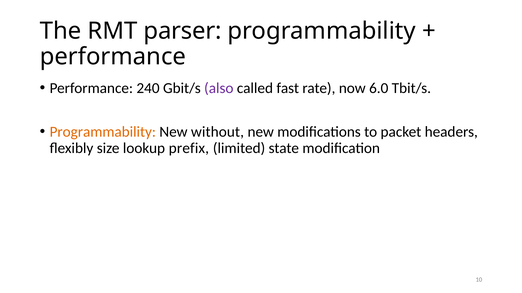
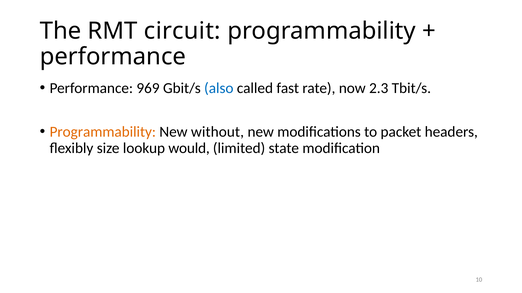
parser: parser -> circuit
240: 240 -> 969
also colour: purple -> blue
6.0: 6.0 -> 2.3
prefix: prefix -> would
